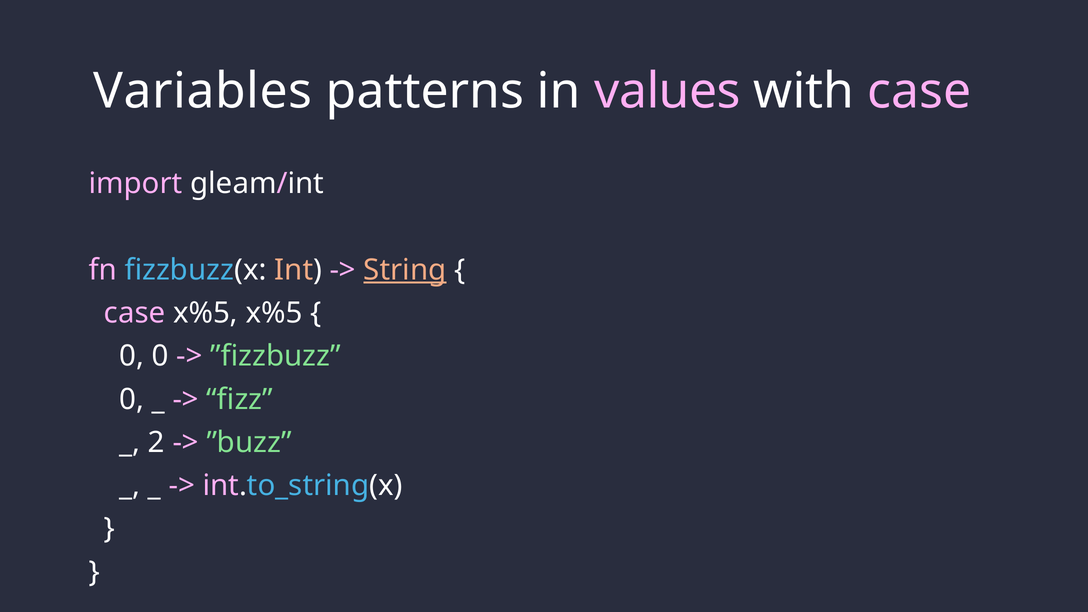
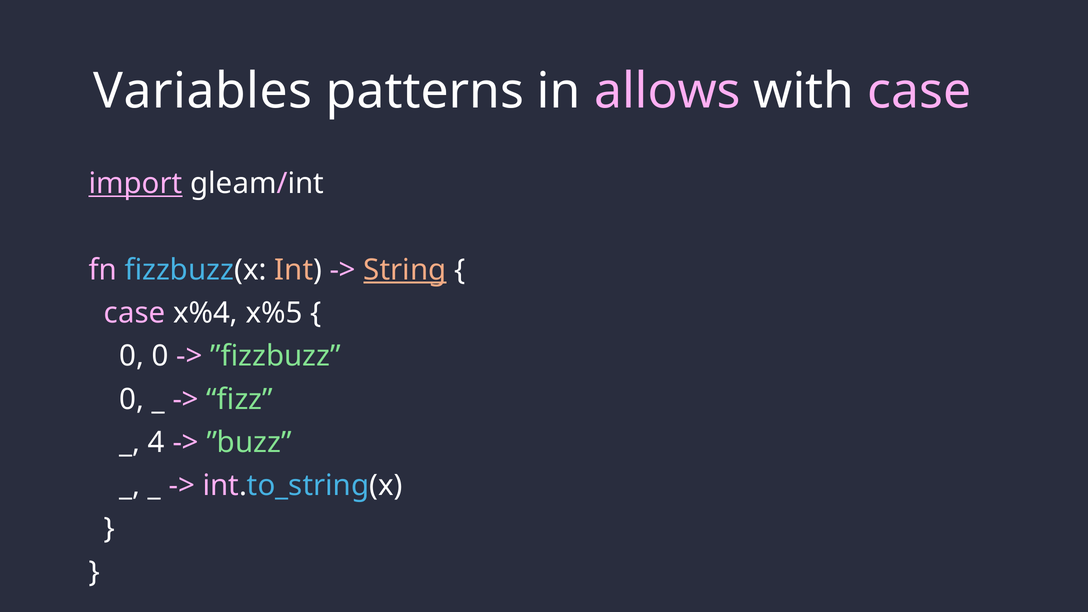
values: values -> allows
import underline: none -> present
case x%5: x%5 -> x%4
2: 2 -> 4
